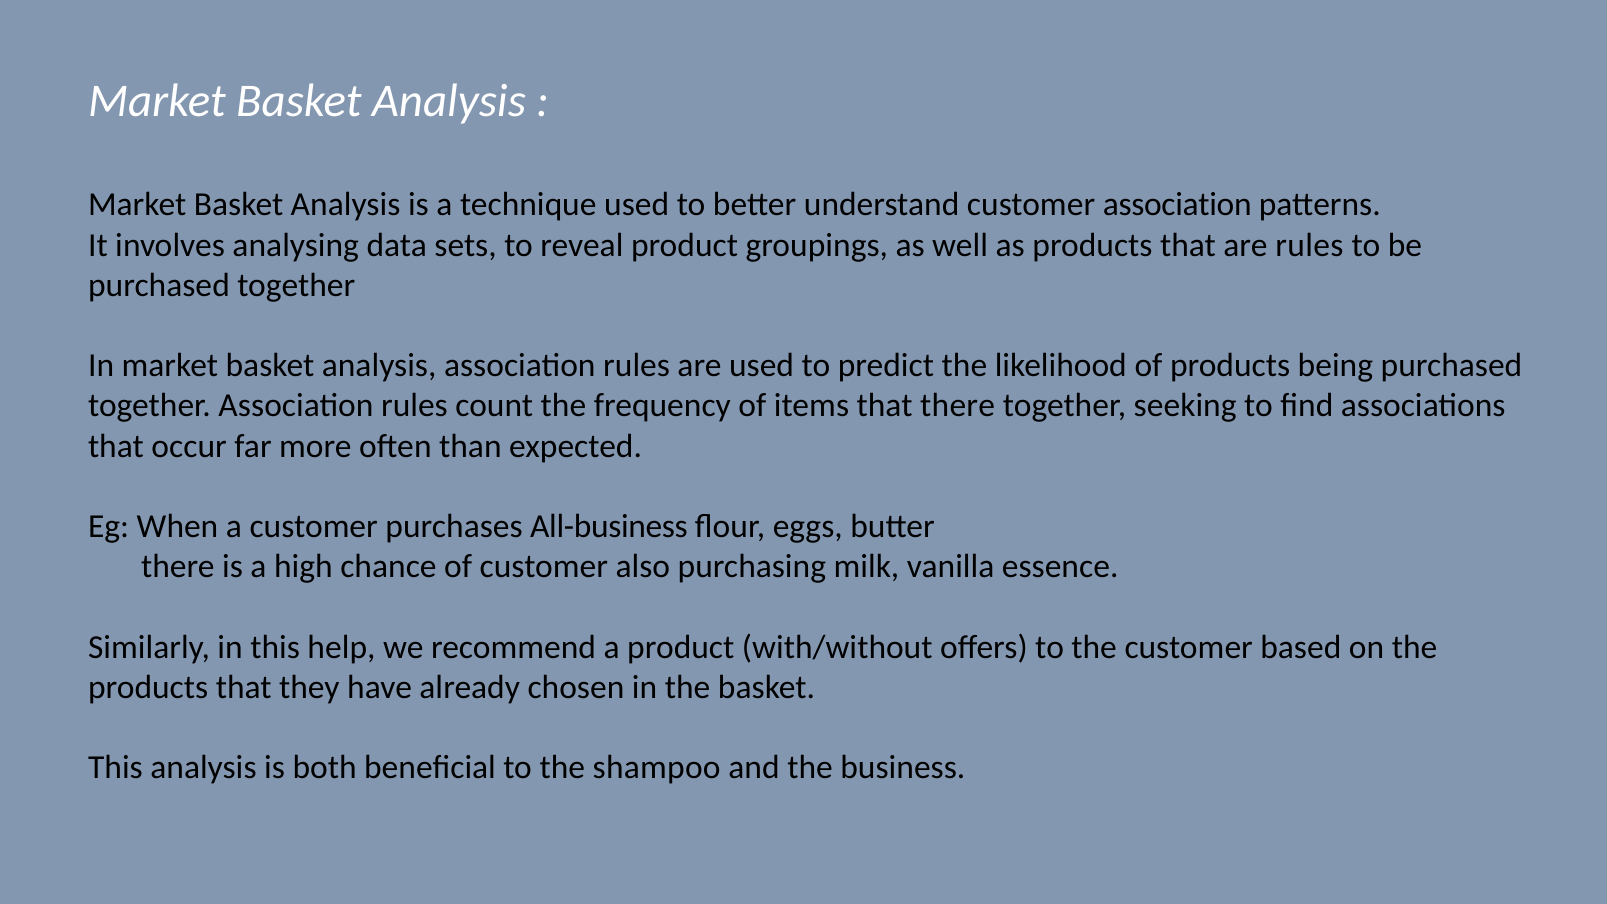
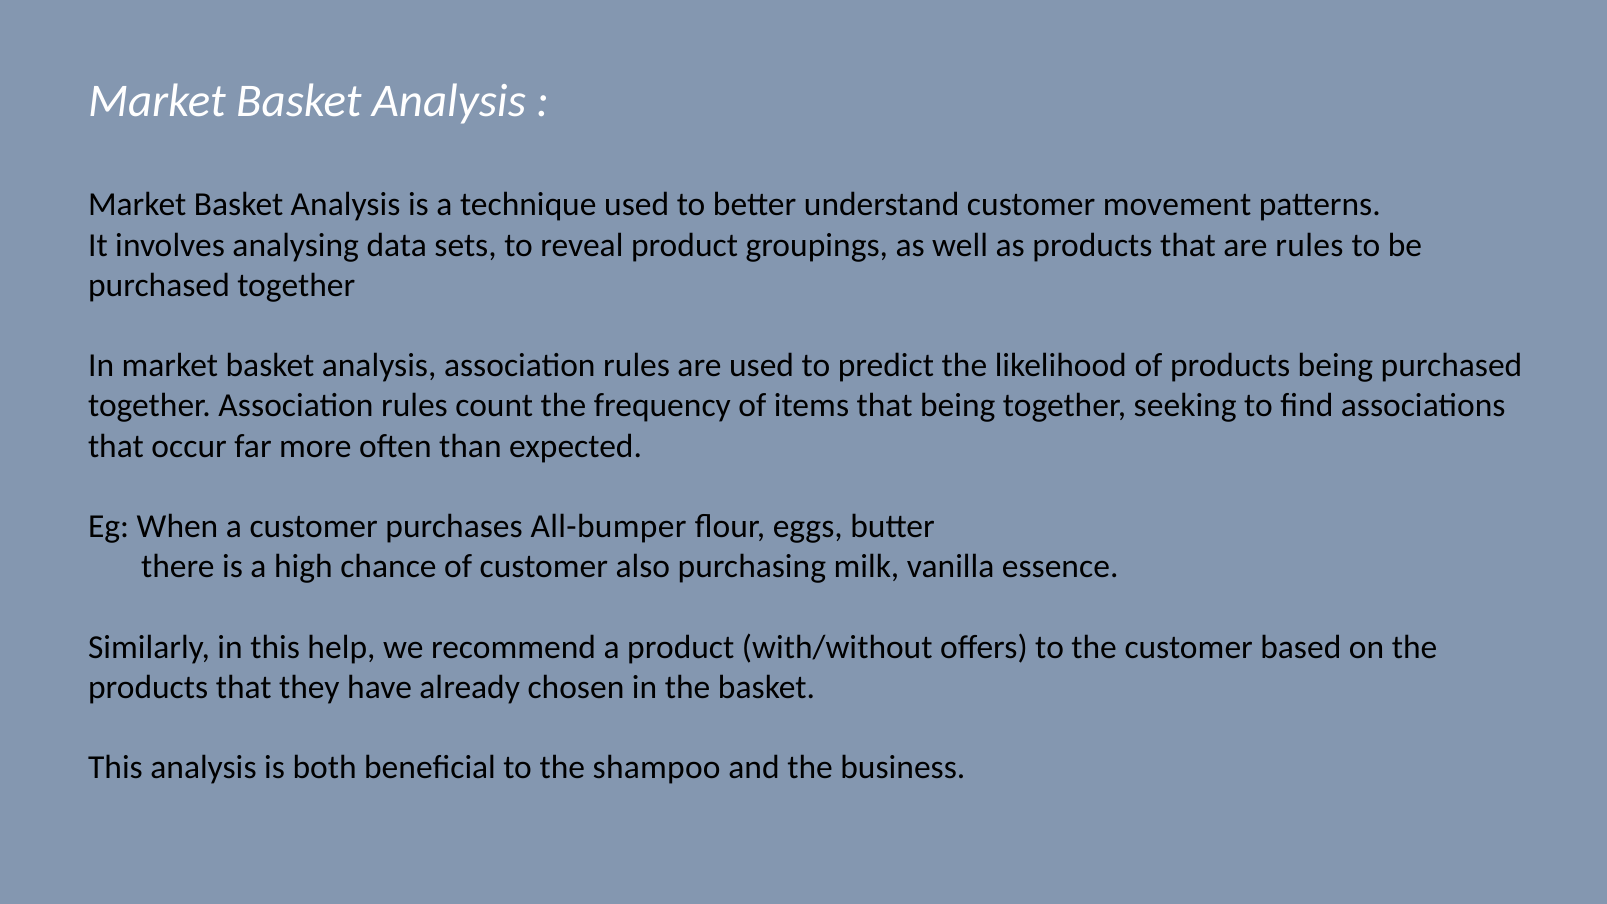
customer association: association -> movement
that there: there -> being
All-business: All-business -> All-bumper
